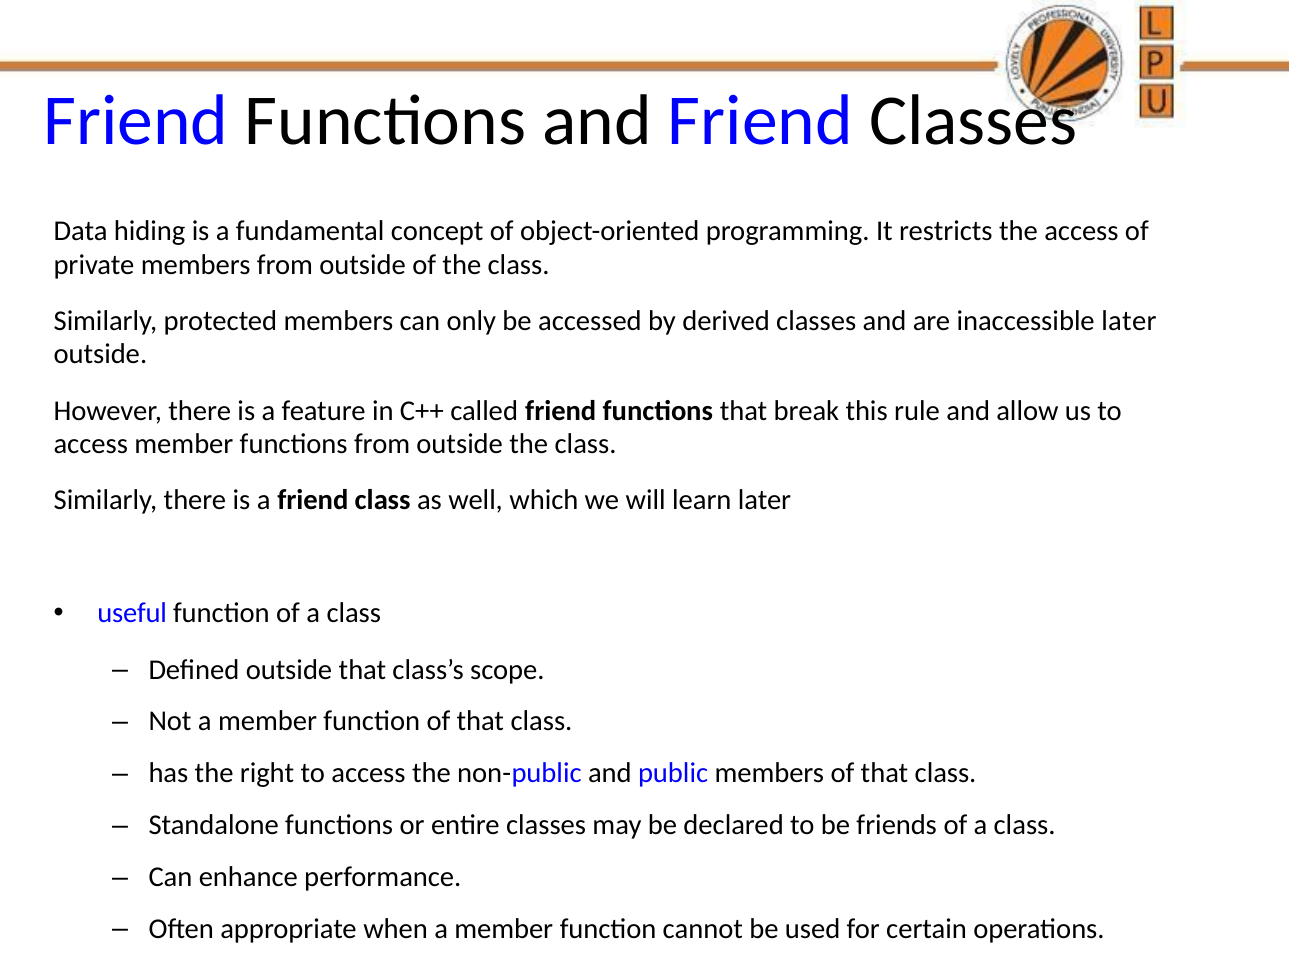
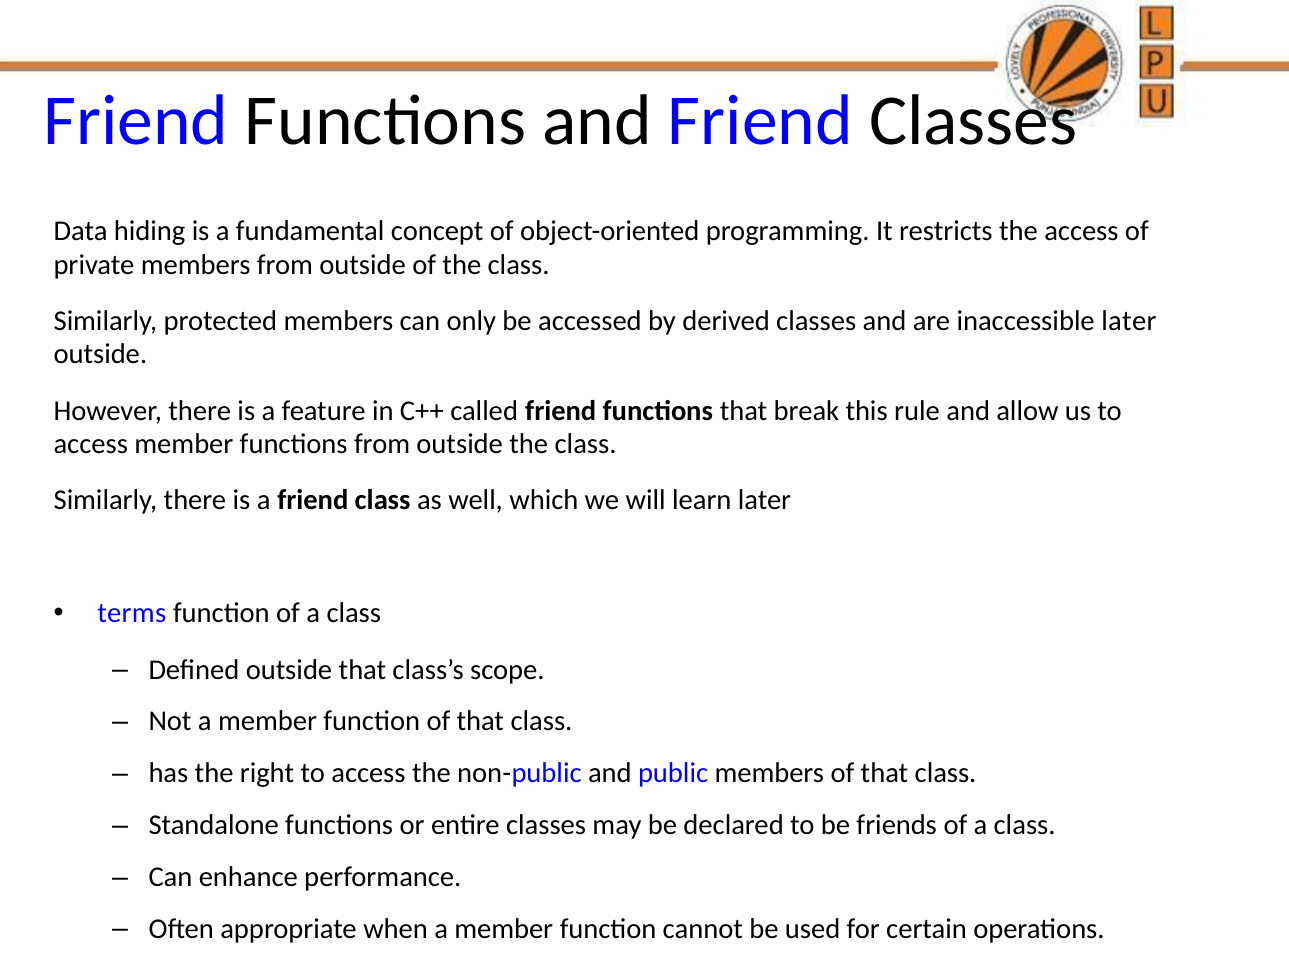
useful: useful -> terms
